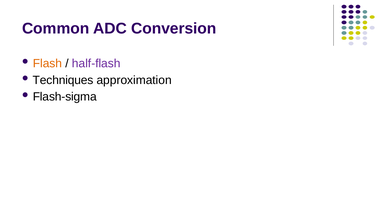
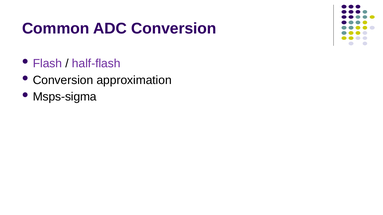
Flash colour: orange -> purple
Techniques at (63, 80): Techniques -> Conversion
Flash-sigma: Flash-sigma -> Msps-sigma
